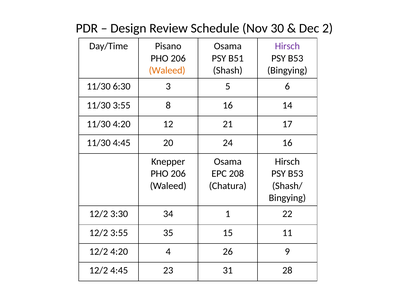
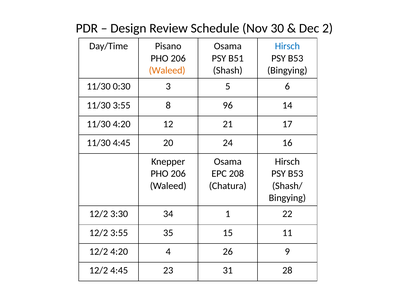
Hirsch at (287, 46) colour: purple -> blue
6:30: 6:30 -> 0:30
8 16: 16 -> 96
